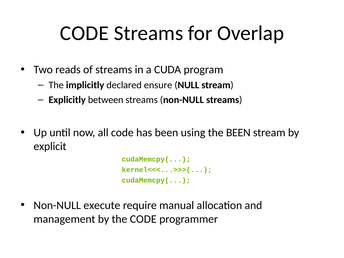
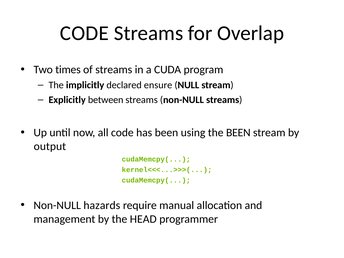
reads: reads -> times
explicit: explicit -> output
execute: execute -> hazards
the CODE: CODE -> HEAD
